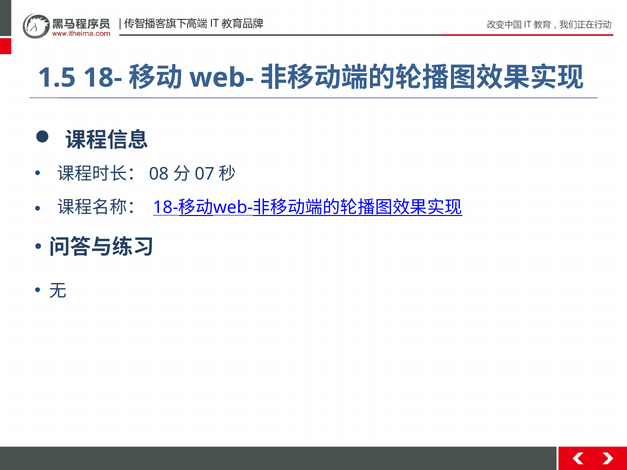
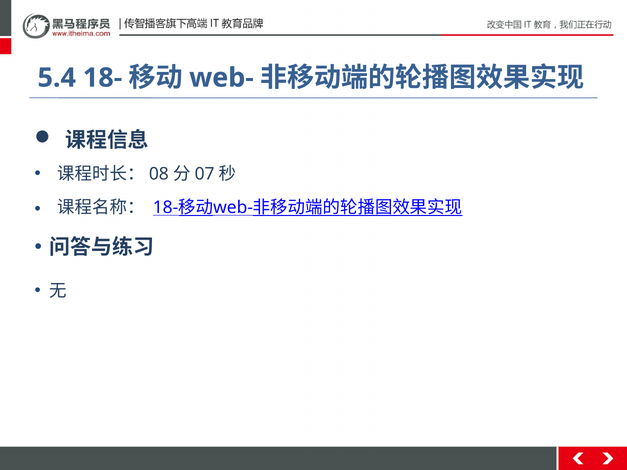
1.5: 1.5 -> 5.4
